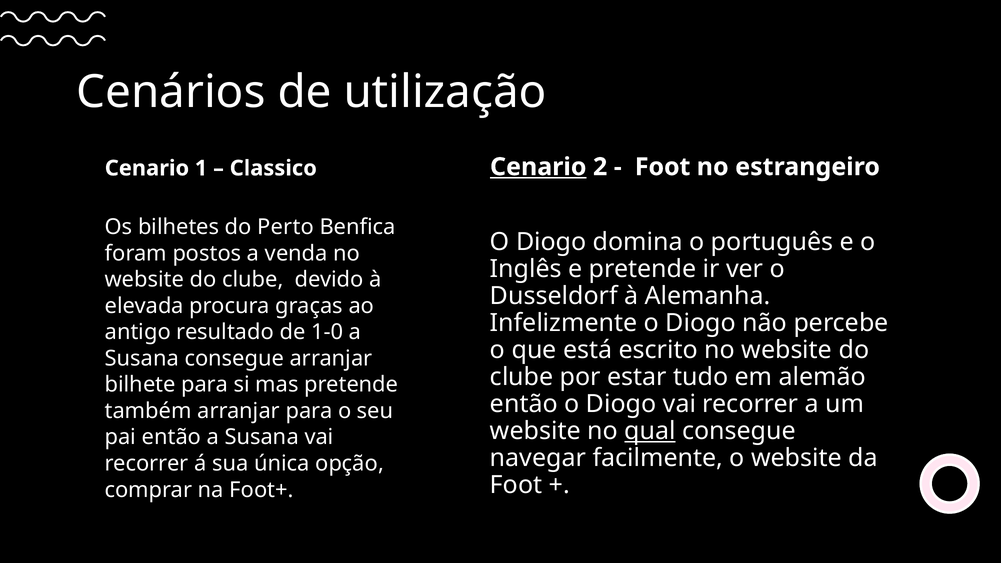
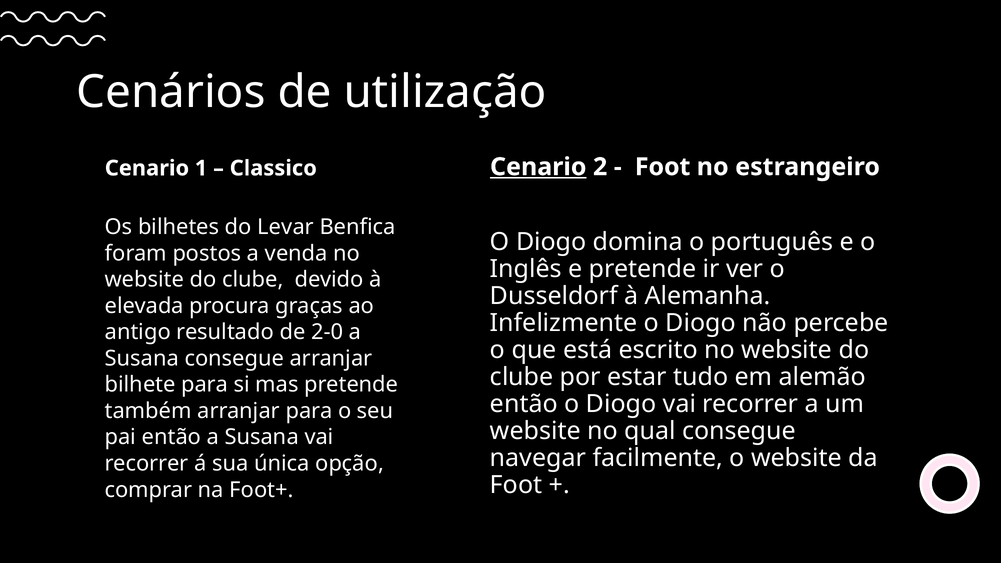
Perto: Perto -> Levar
1-0: 1-0 -> 2-0
qual underline: present -> none
